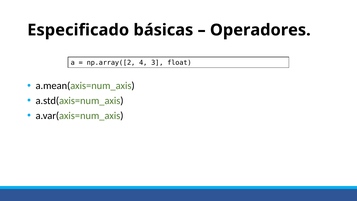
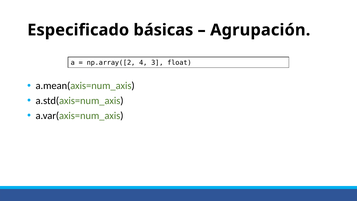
Operadores: Operadores -> Agrupación
